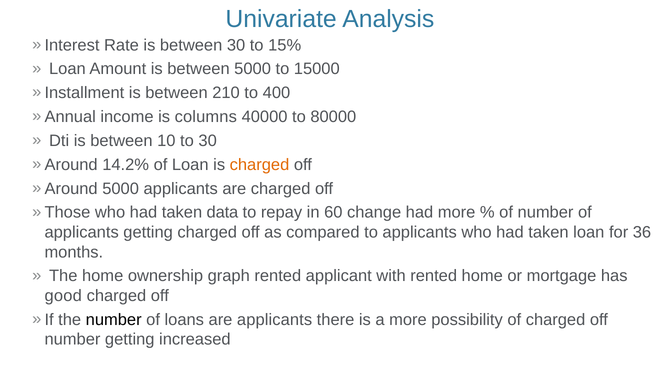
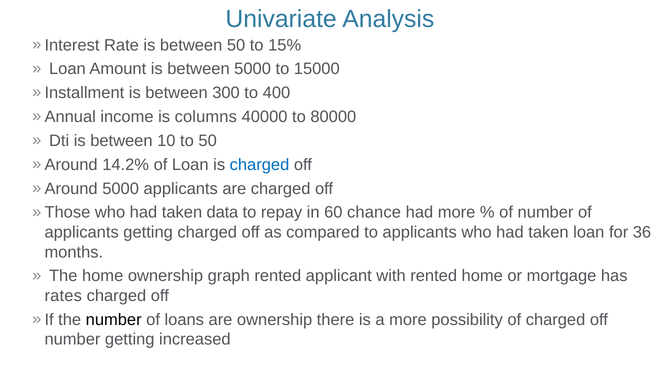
between 30: 30 -> 50
210: 210 -> 300
to 30: 30 -> 50
charged at (260, 165) colour: orange -> blue
change: change -> chance
good: good -> rates
are applicants: applicants -> ownership
